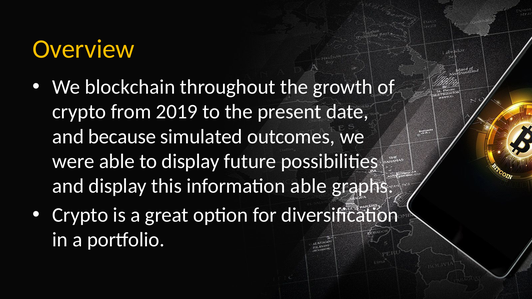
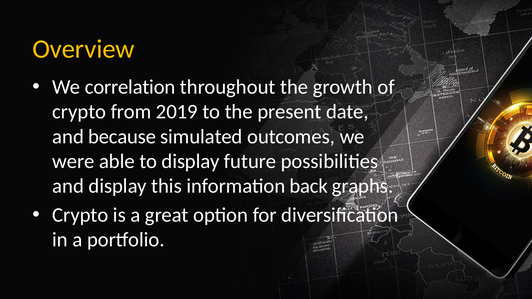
blockchain: blockchain -> correlation
information able: able -> back
